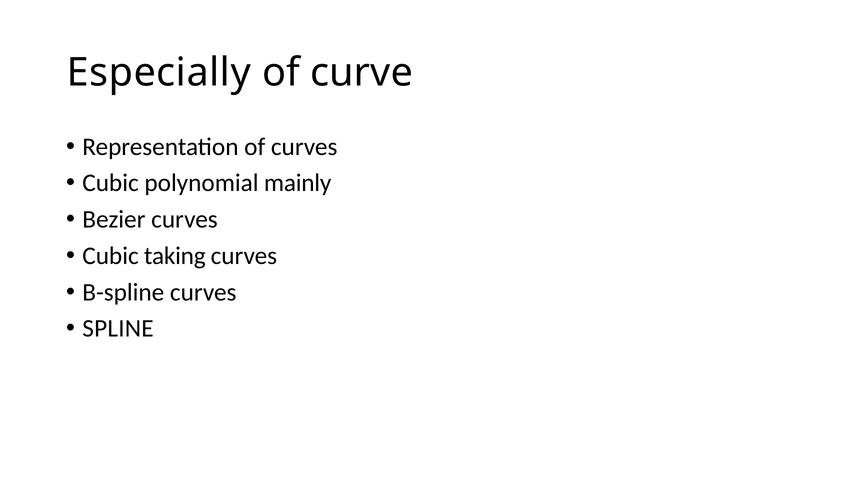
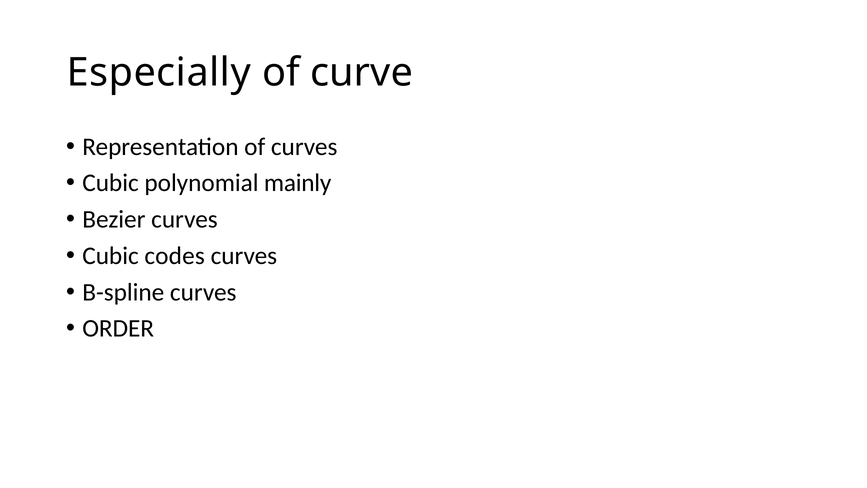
taking: taking -> codes
SPLINE: SPLINE -> ORDER
